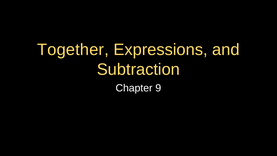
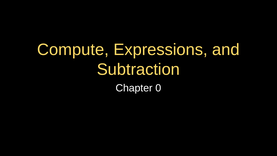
Together: Together -> Compute
9: 9 -> 0
